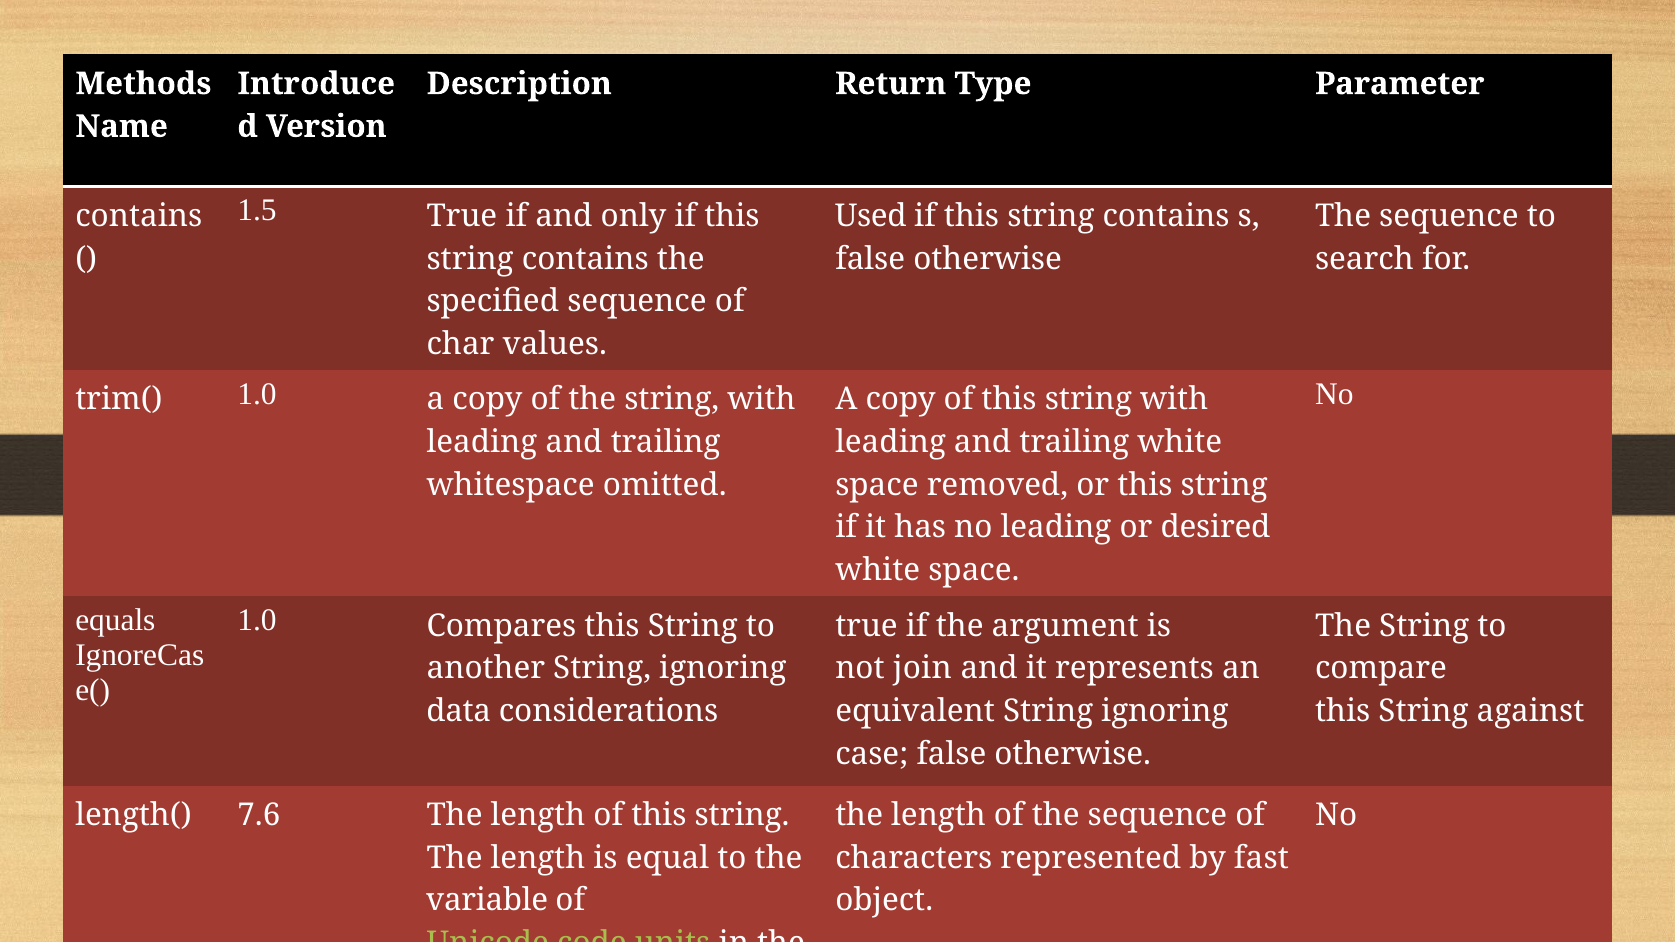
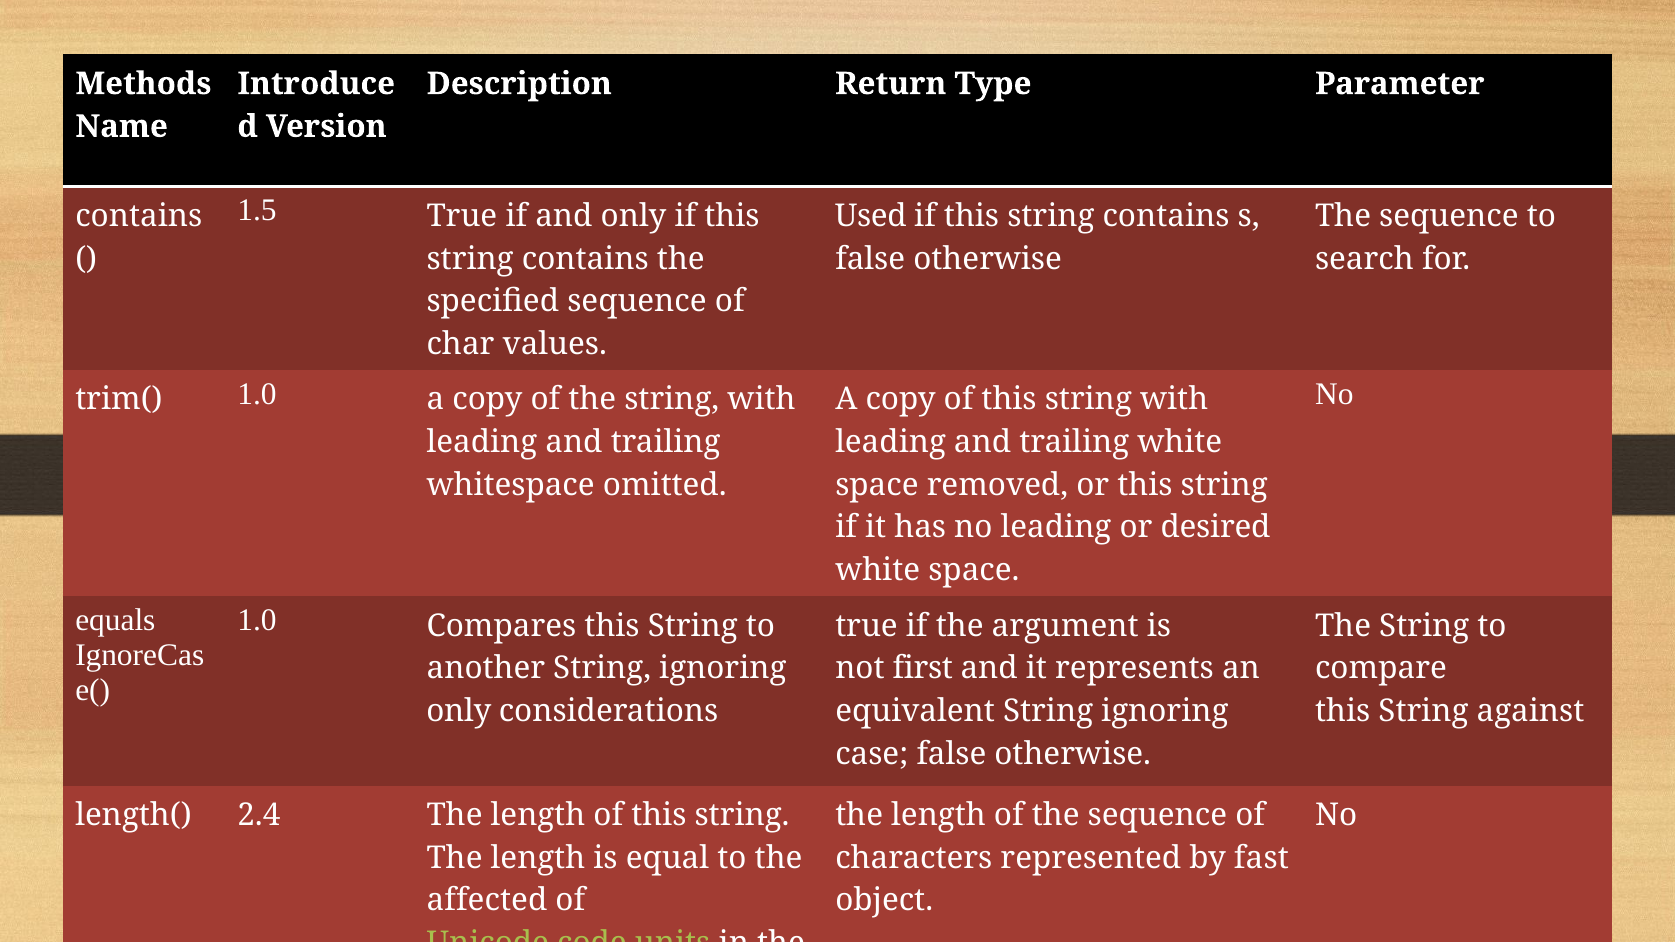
join: join -> first
data at (459, 711): data -> only
7.6: 7.6 -> 2.4
variable: variable -> affected
